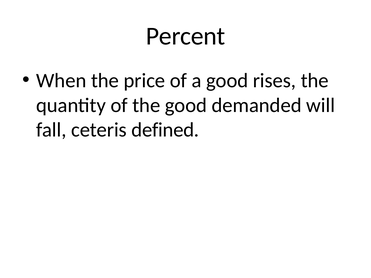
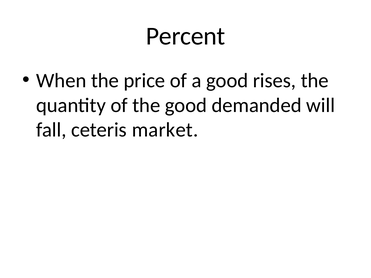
defined: defined -> market
